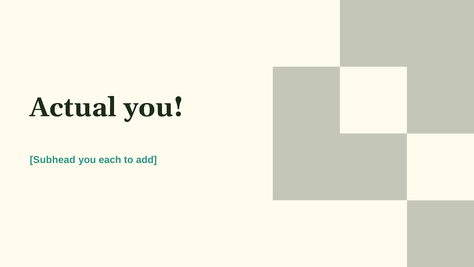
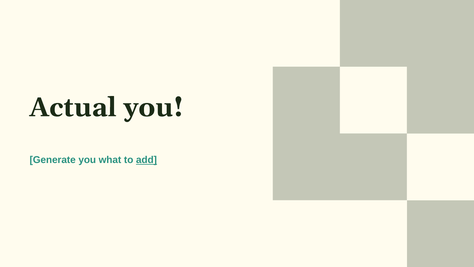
Subhead: Subhead -> Generate
each: each -> what
add underline: none -> present
